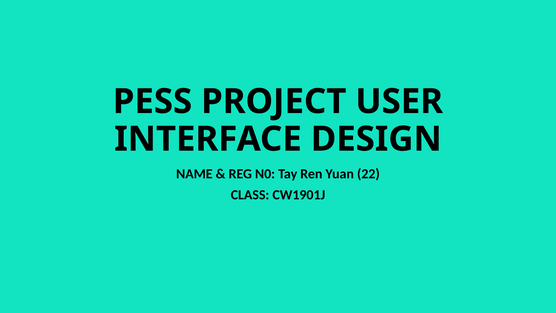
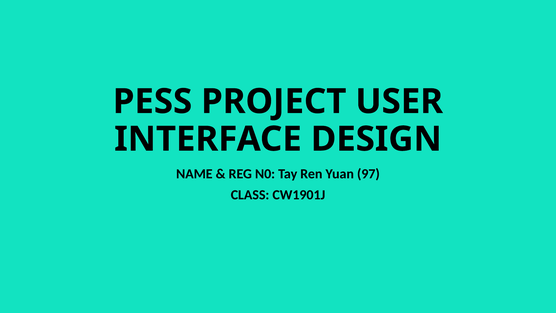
22: 22 -> 97
